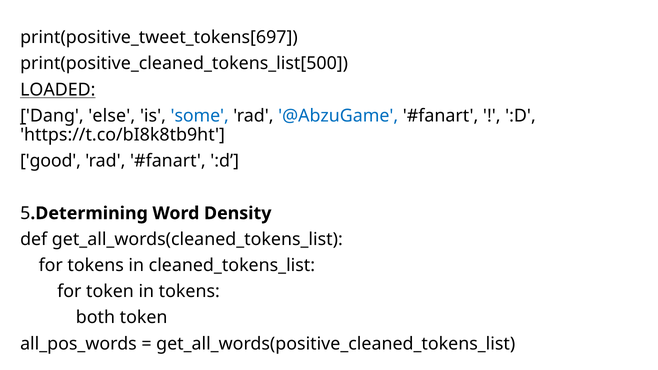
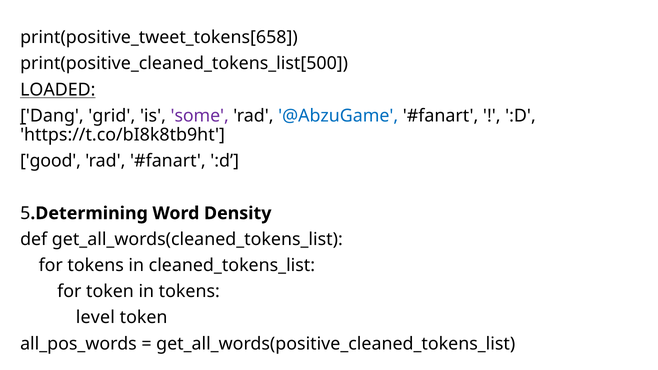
print(positive_tweet_tokens[697: print(positive_tweet_tokens[697 -> print(positive_tweet_tokens[658
else: else -> grid
some colour: blue -> purple
both: both -> level
